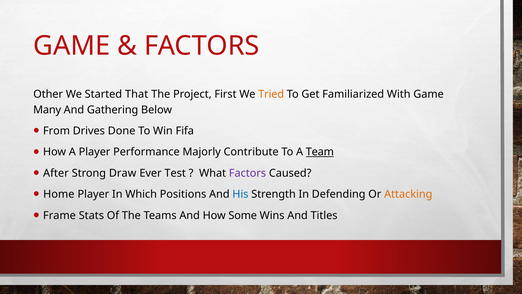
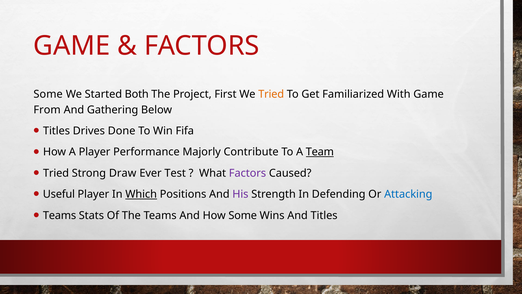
Other at (48, 94): Other -> Some
That: That -> Both
Many: Many -> From
From at (57, 131): From -> Titles
After at (56, 173): After -> Tried
Home: Home -> Useful
Which underline: none -> present
His colour: blue -> purple
Attacking colour: orange -> blue
Frame at (59, 215): Frame -> Teams
